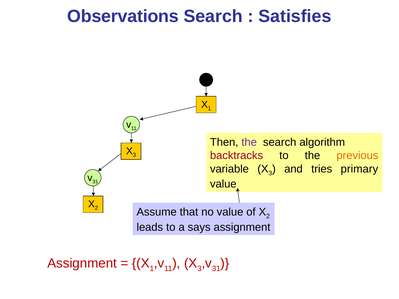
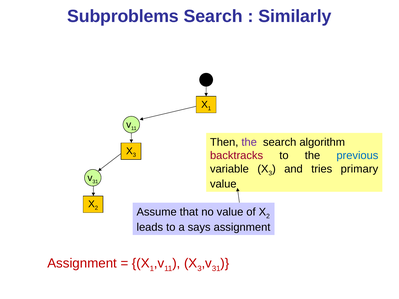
Observations: Observations -> Subproblems
Satisfies: Satisfies -> Similarly
previous colour: orange -> blue
